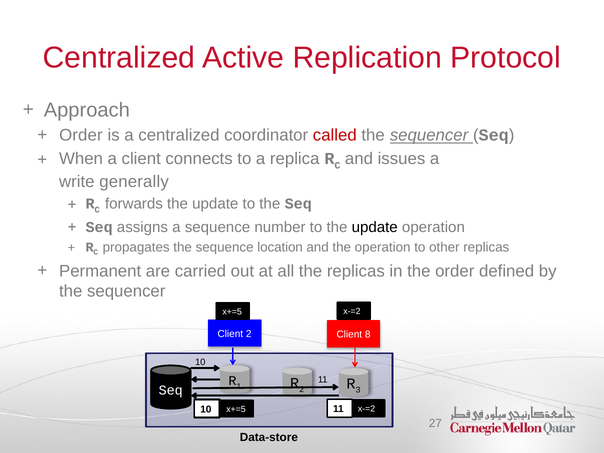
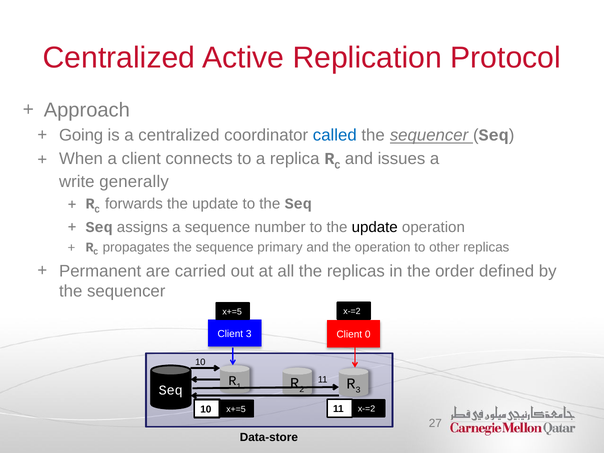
Order at (81, 135): Order -> Going
called colour: red -> blue
location: location -> primary
Client 2: 2 -> 3
8: 8 -> 0
